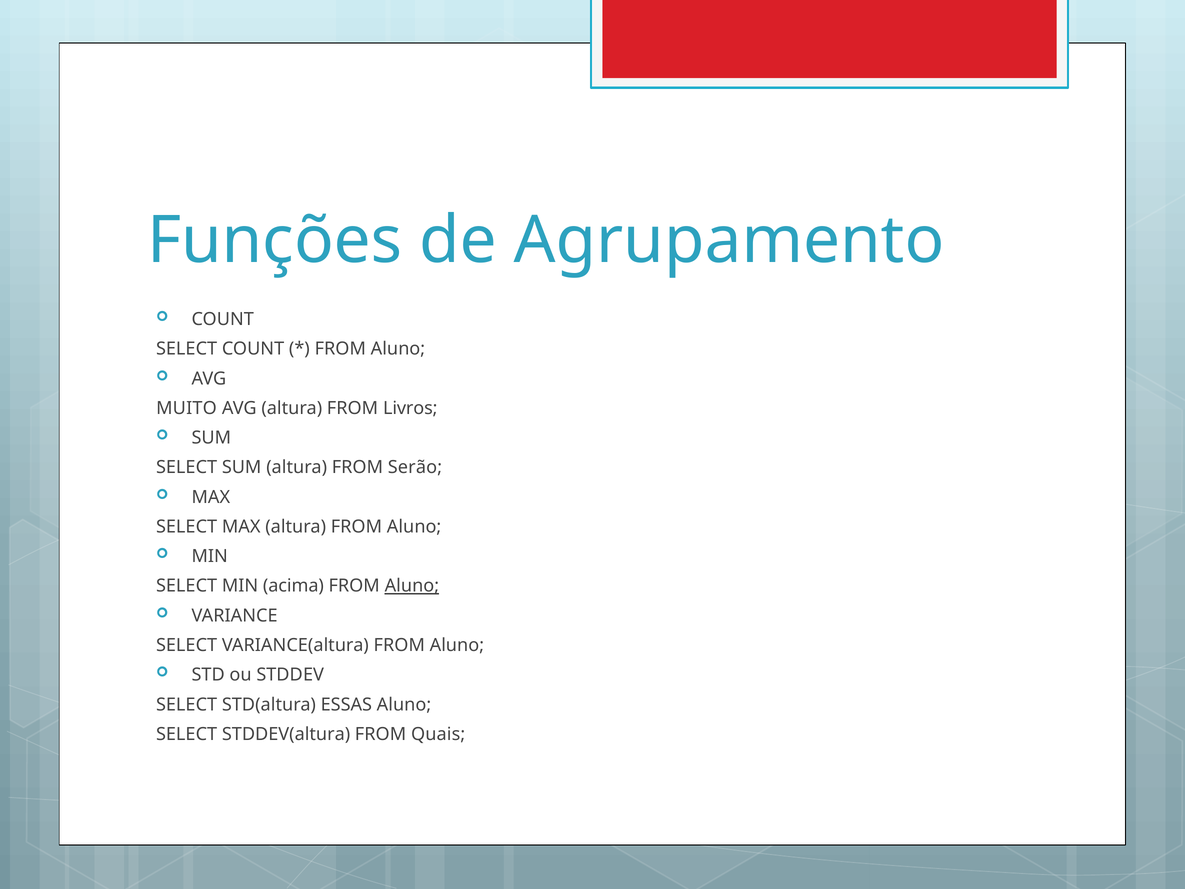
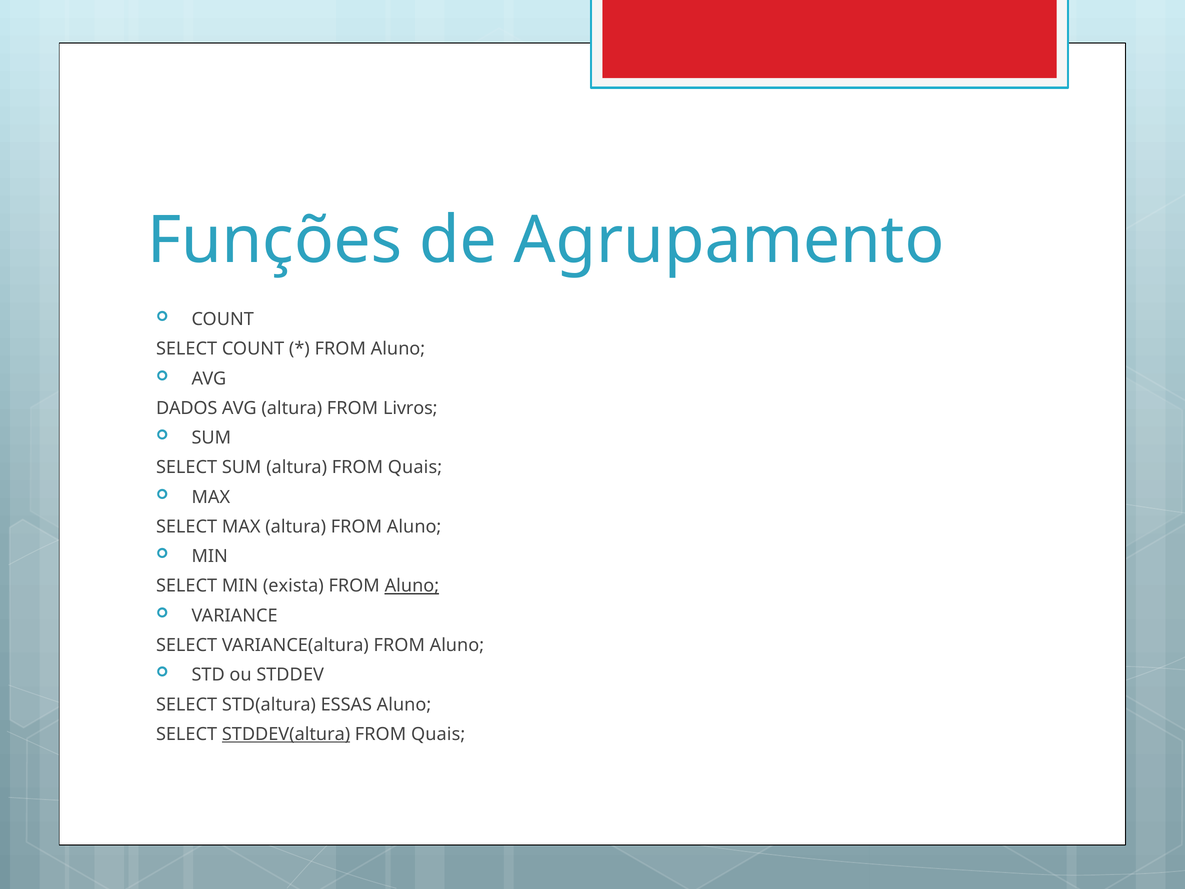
MUITO: MUITO -> DADOS
altura FROM Serão: Serão -> Quais
acima: acima -> exista
STDDEV(altura underline: none -> present
